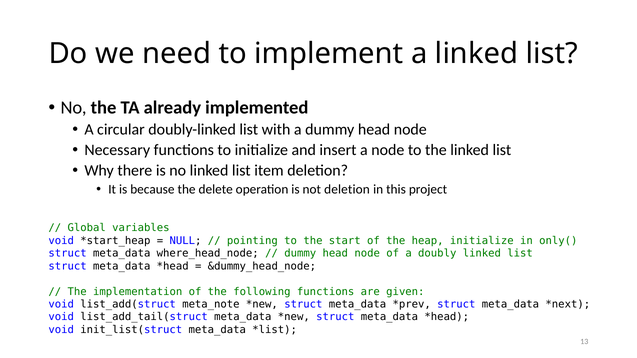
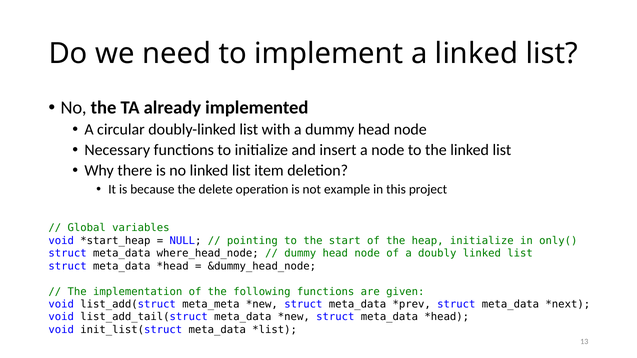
not deletion: deletion -> example
meta_note: meta_note -> meta_meta
